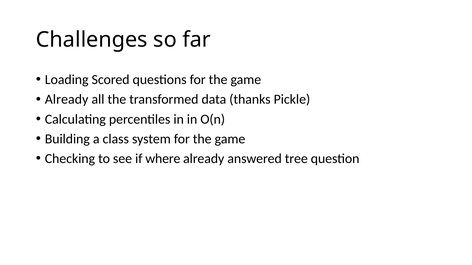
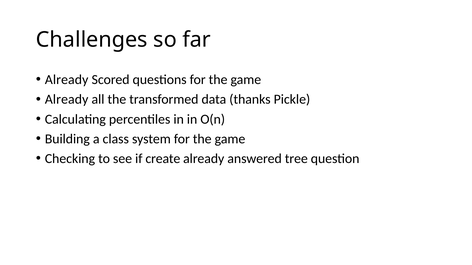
Loading at (67, 80): Loading -> Already
where: where -> create
